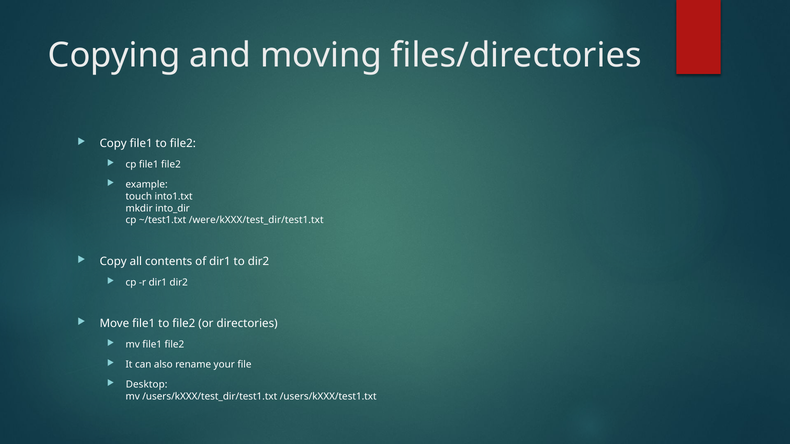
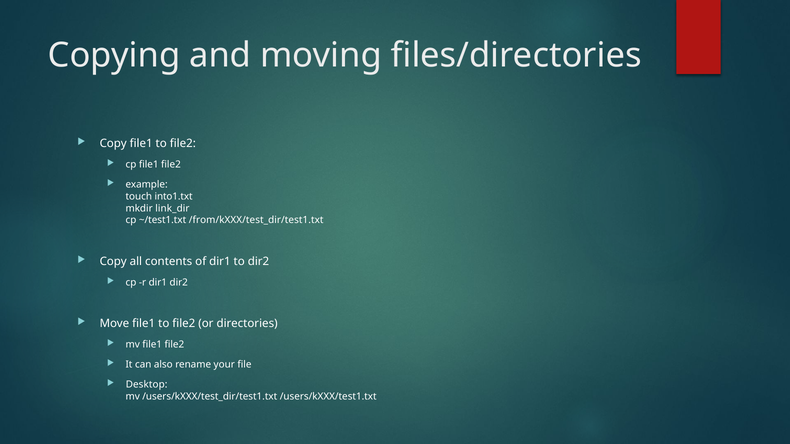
into_dir: into_dir -> link_dir
/were/kXXX/test_dir/test1.txt: /were/kXXX/test_dir/test1.txt -> /from/kXXX/test_dir/test1.txt
